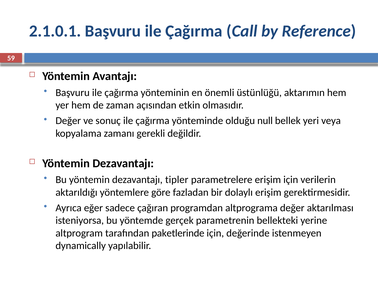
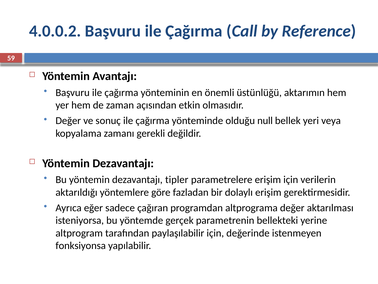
2.1.0.1: 2.1.0.1 -> 4.0.0.2
paketlerinde: paketlerinde -> paylaşılabilir
dynamically: dynamically -> fonksiyonsa
